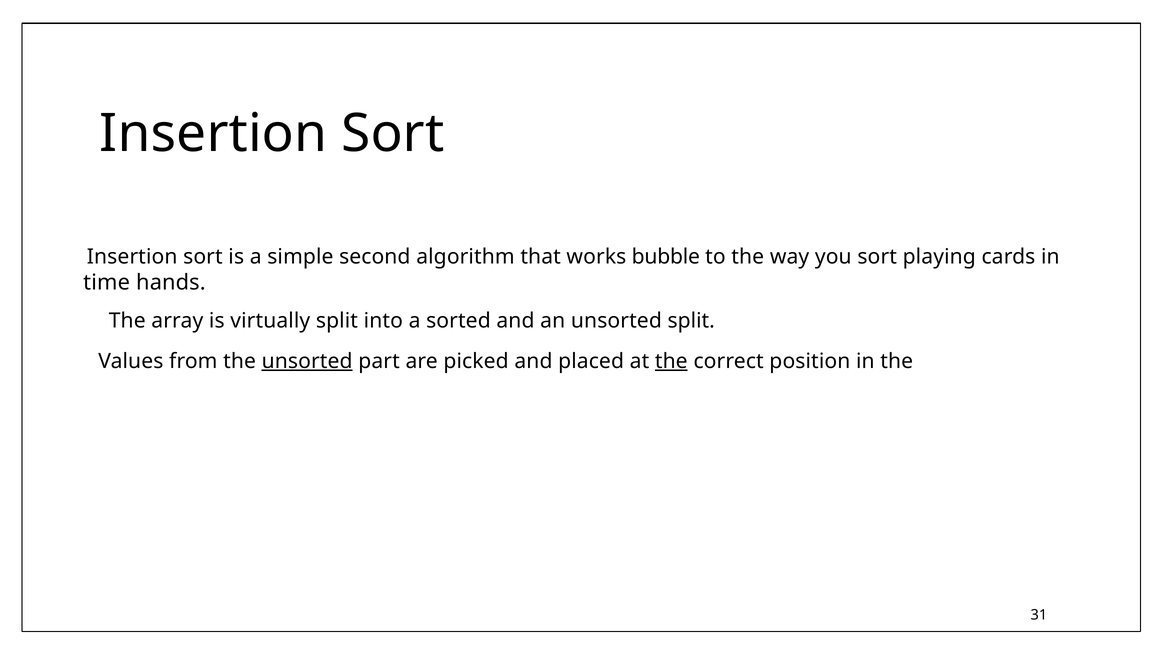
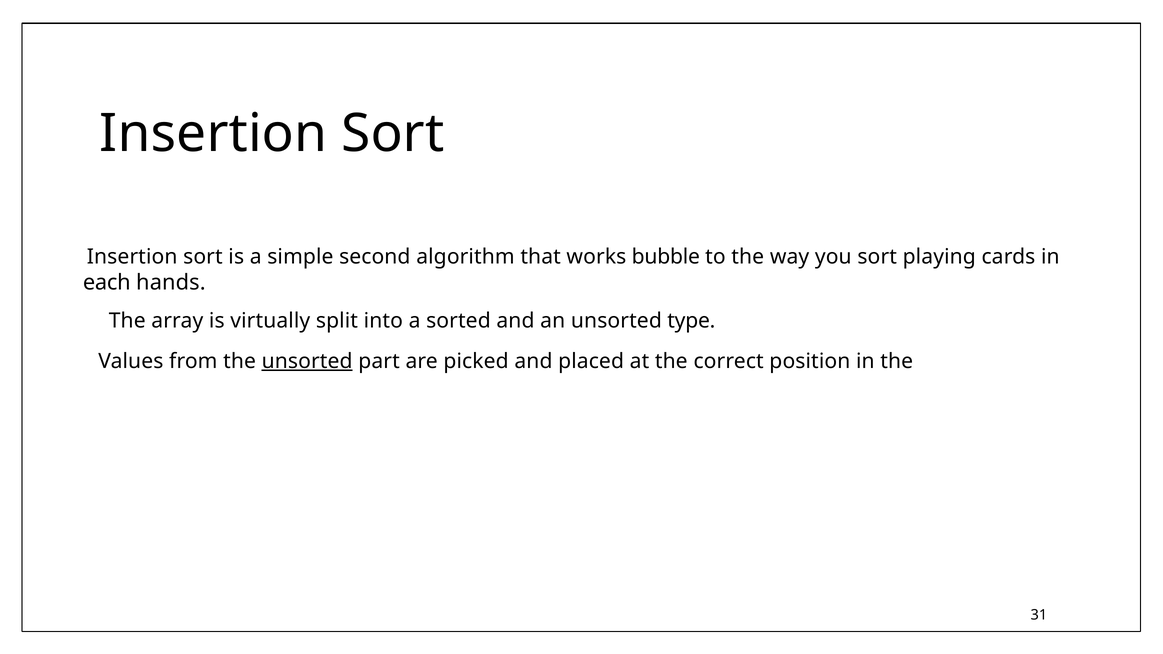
time: time -> each
unsorted split: split -> type
the at (671, 361) underline: present -> none
